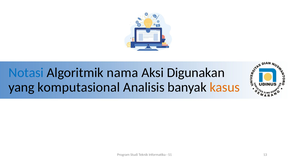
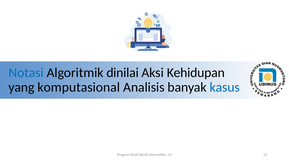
nama: nama -> dinilai
Digunakan: Digunakan -> Kehidupan
kasus colour: orange -> blue
